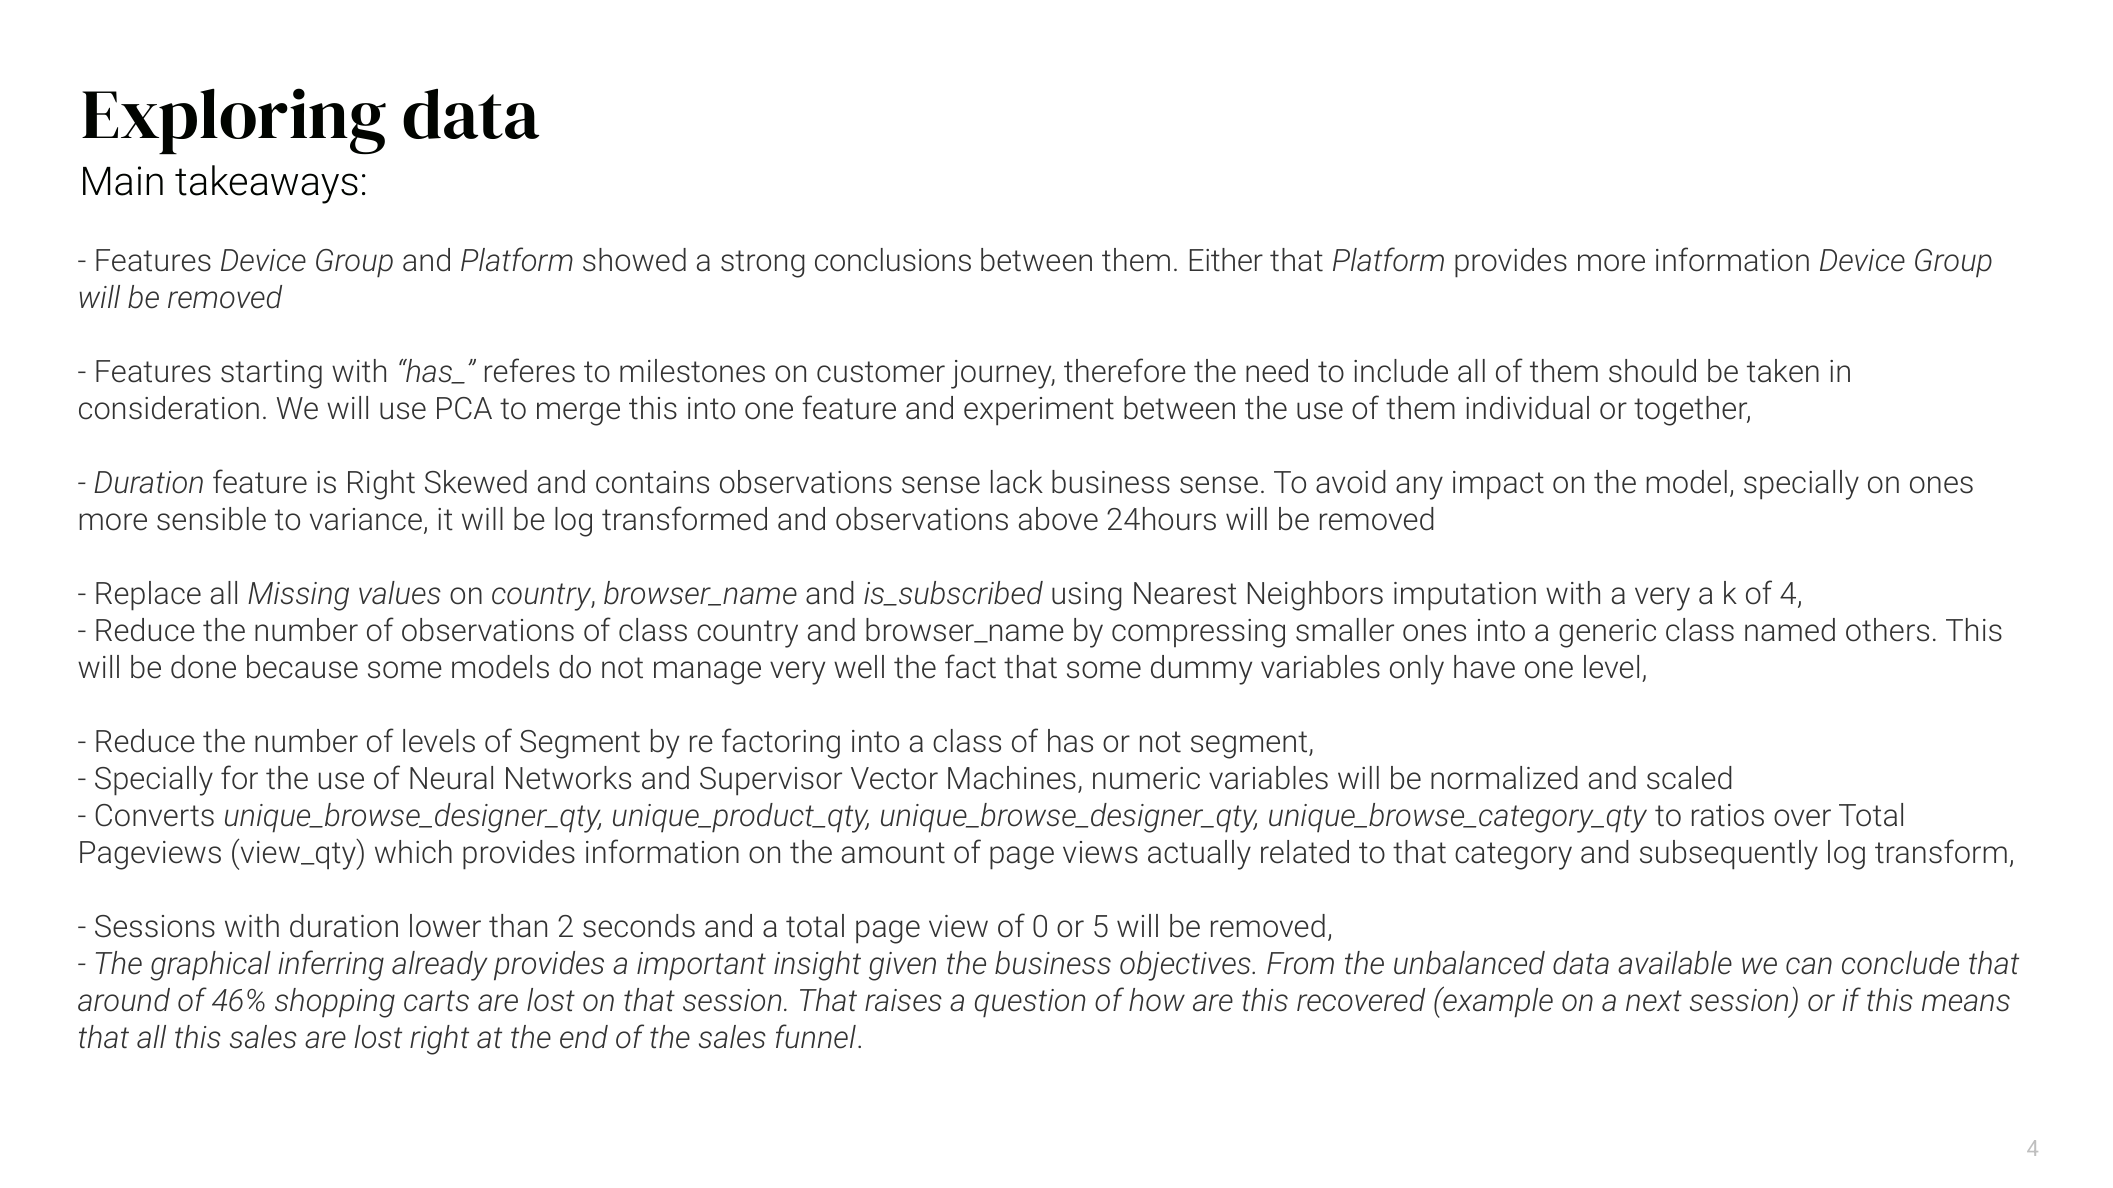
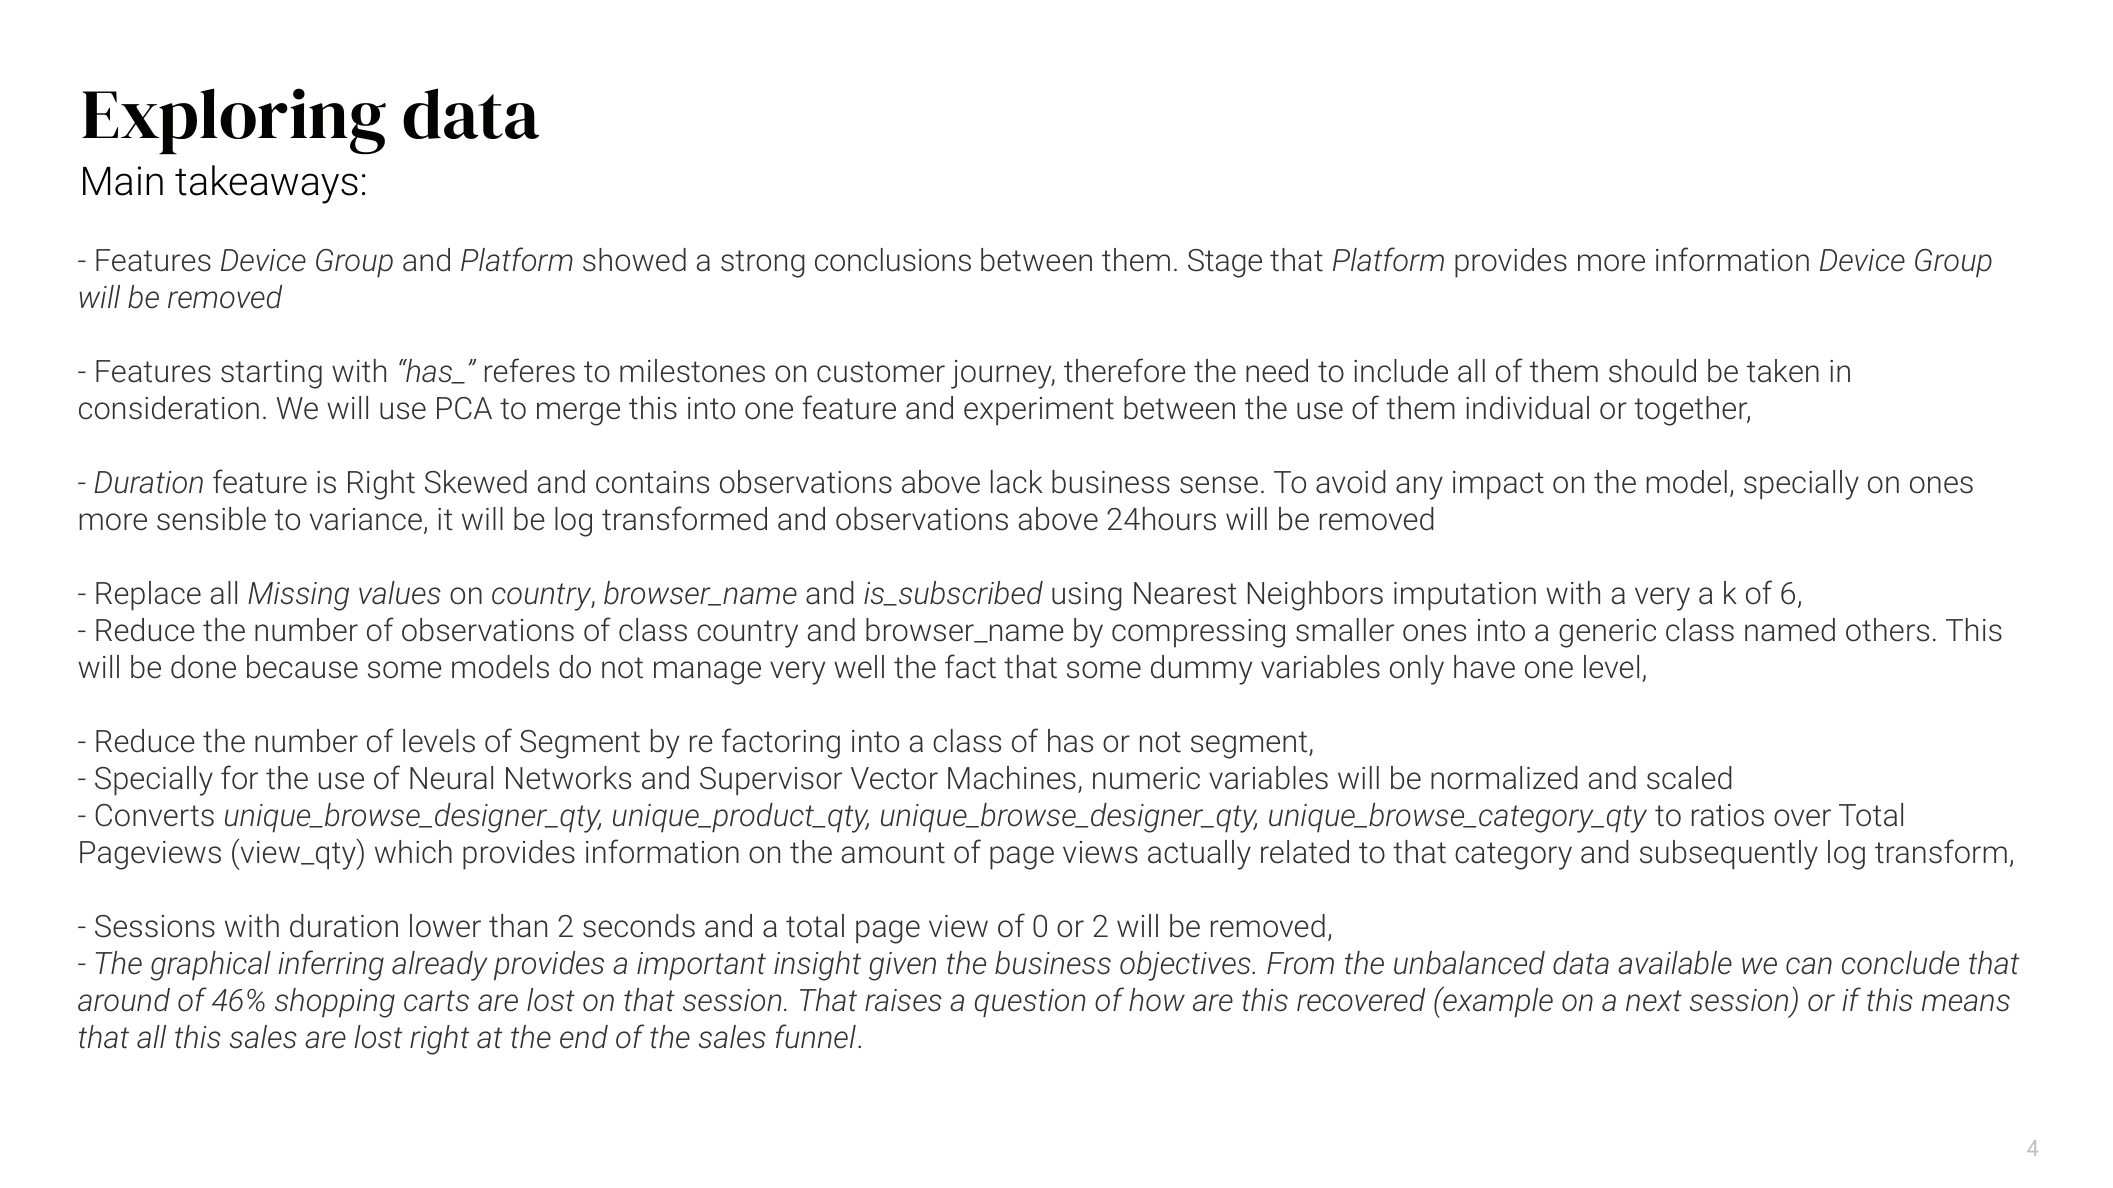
Either: Either -> Stage
contains observations sense: sense -> above
of 4: 4 -> 6
or 5: 5 -> 2
